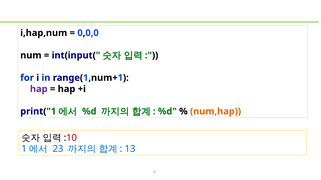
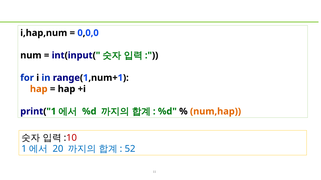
hap at (39, 89) colour: purple -> orange
23: 23 -> 20
13: 13 -> 52
